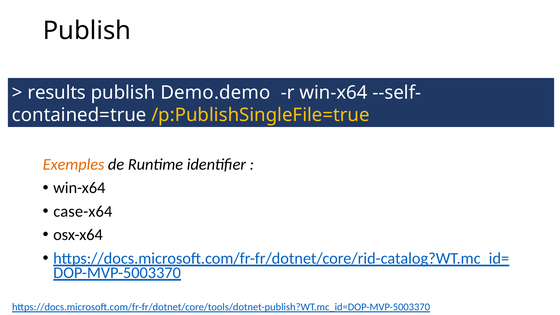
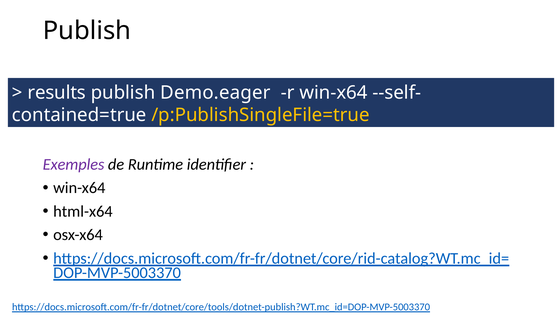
Demo.demo: Demo.demo -> Demo.eager
Exemples colour: orange -> purple
case-x64: case-x64 -> html-x64
